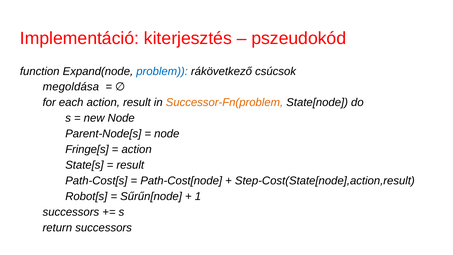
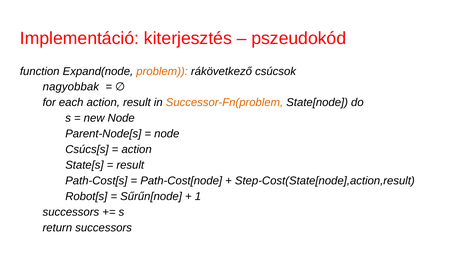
problem colour: blue -> orange
megoldása: megoldása -> nagyobbak
Fringe[s: Fringe[s -> Csúcs[s
